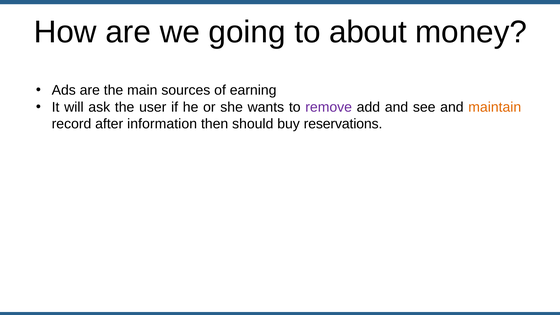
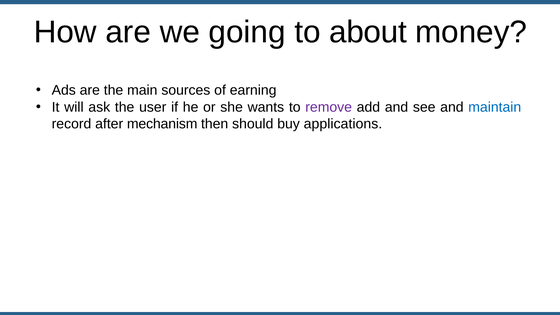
maintain colour: orange -> blue
information: information -> mechanism
reservations: reservations -> applications
